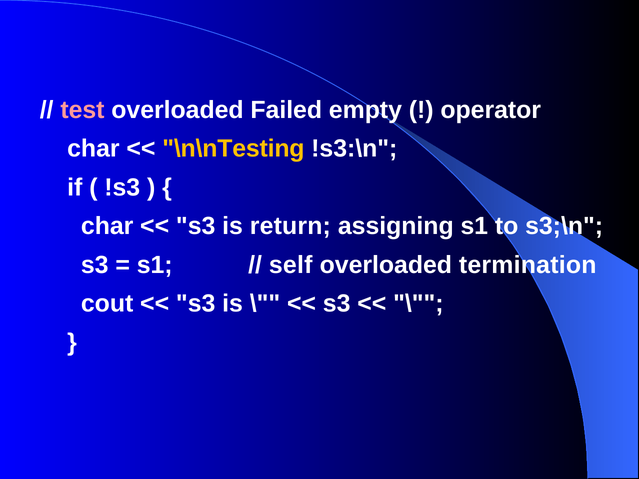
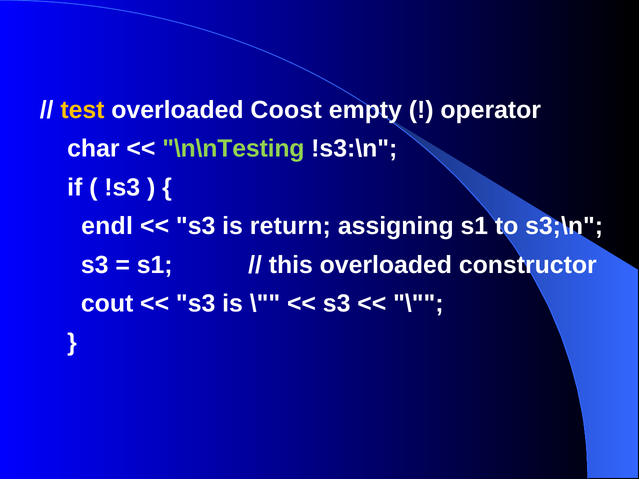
test colour: pink -> yellow
Failed: Failed -> Coost
\n\nTesting colour: yellow -> light green
char at (107, 226): char -> endl
self: self -> this
termination: termination -> constructor
